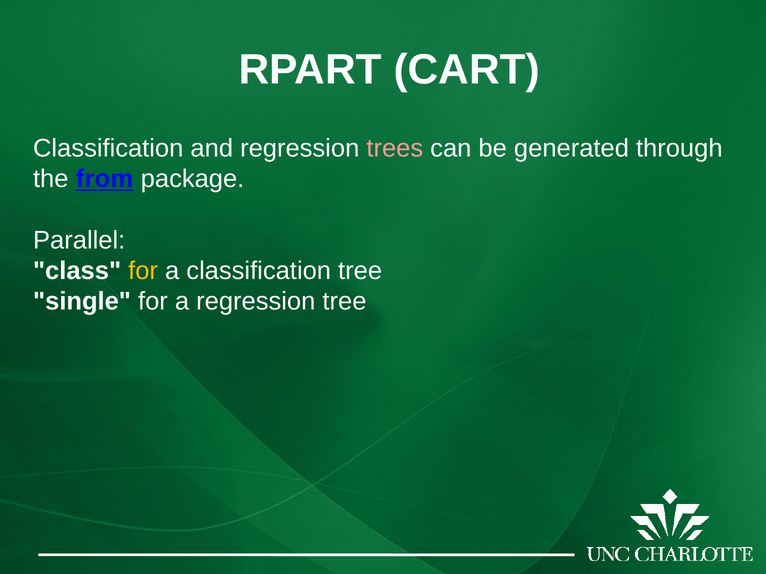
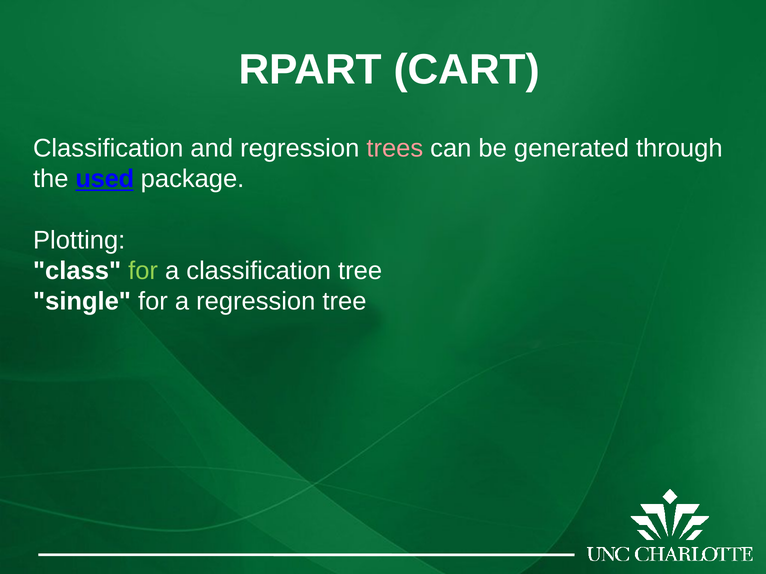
from: from -> used
Parallel: Parallel -> Plotting
for at (143, 271) colour: yellow -> light green
